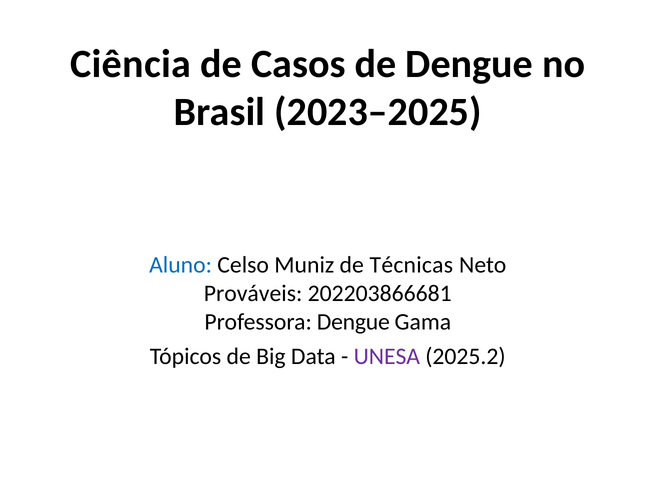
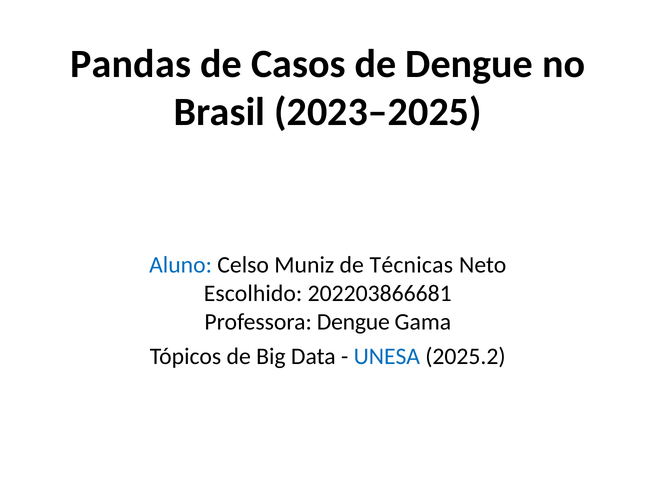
Ciência: Ciência -> Pandas
Prováveis: Prováveis -> Escolhido
UNESA colour: purple -> blue
